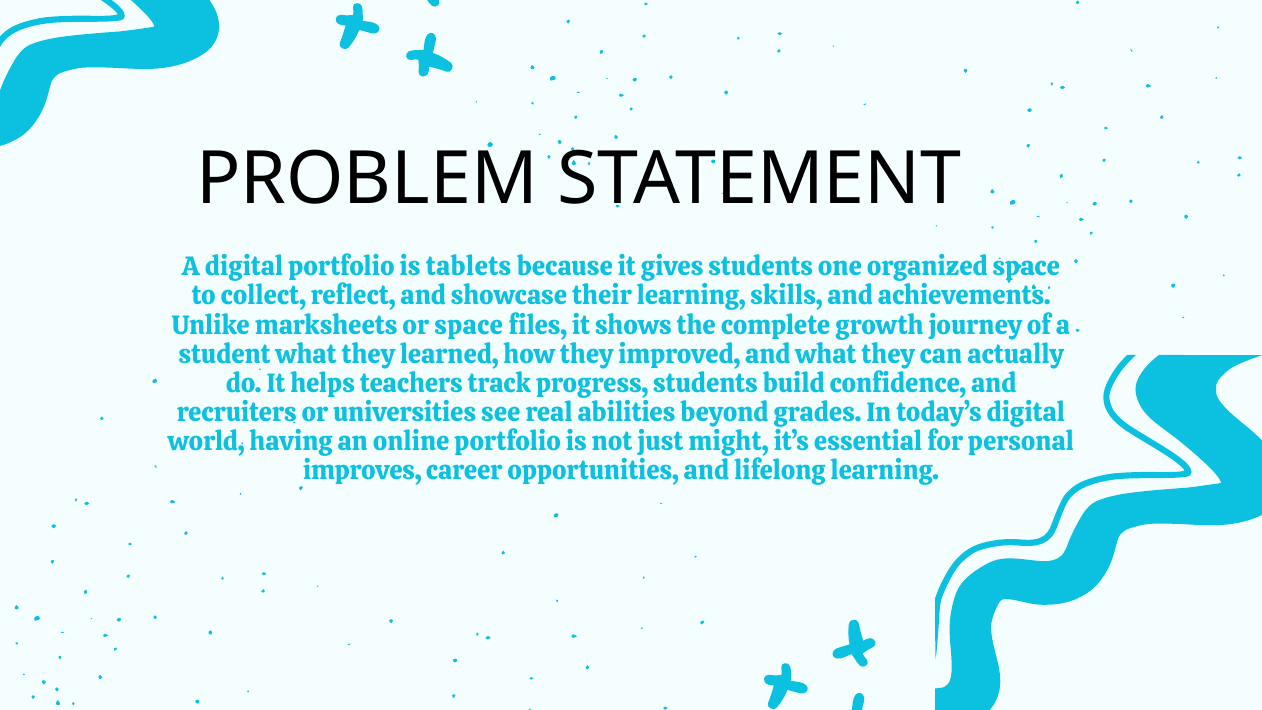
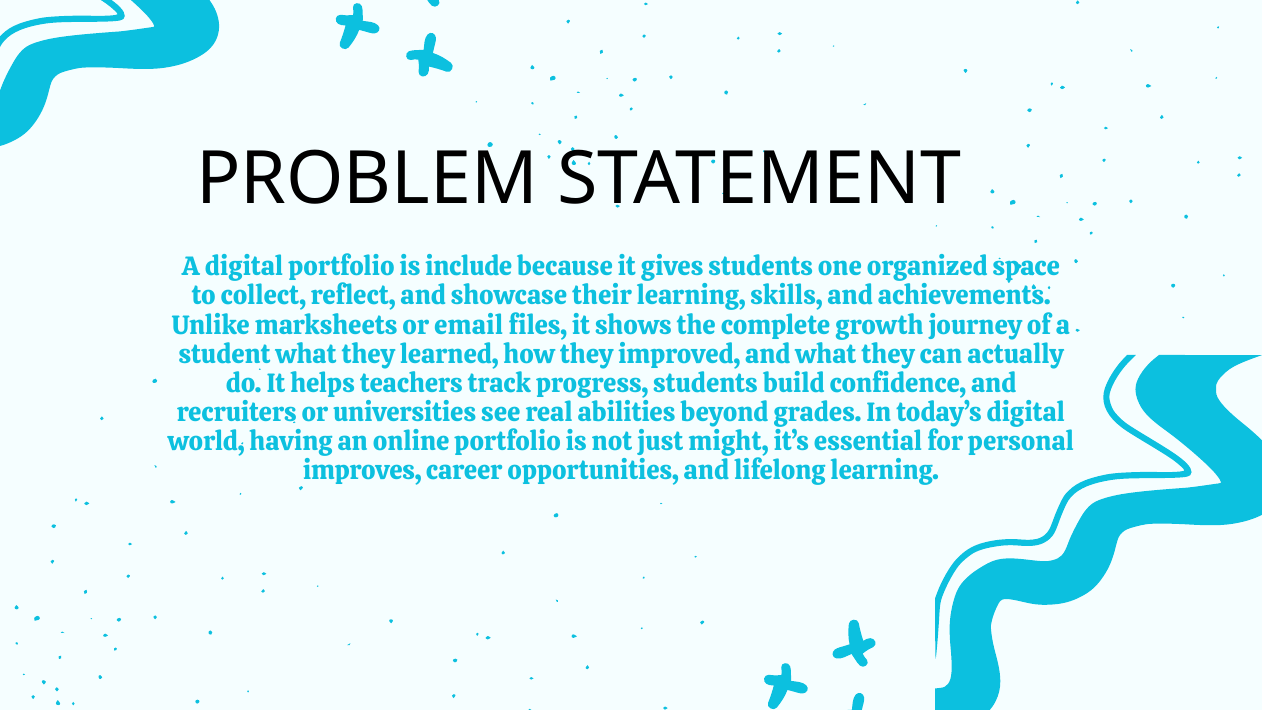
tablets: tablets -> include
or space: space -> email
